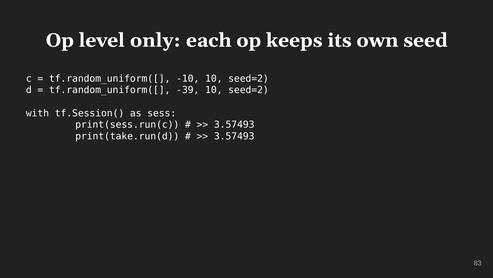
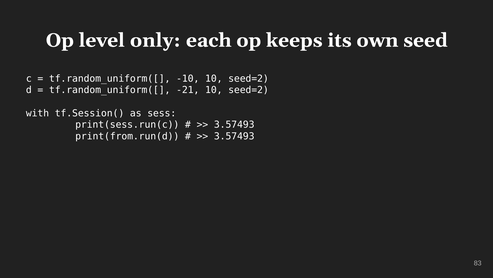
-39: -39 -> -21
print(take.run(d: print(take.run(d -> print(from.run(d
